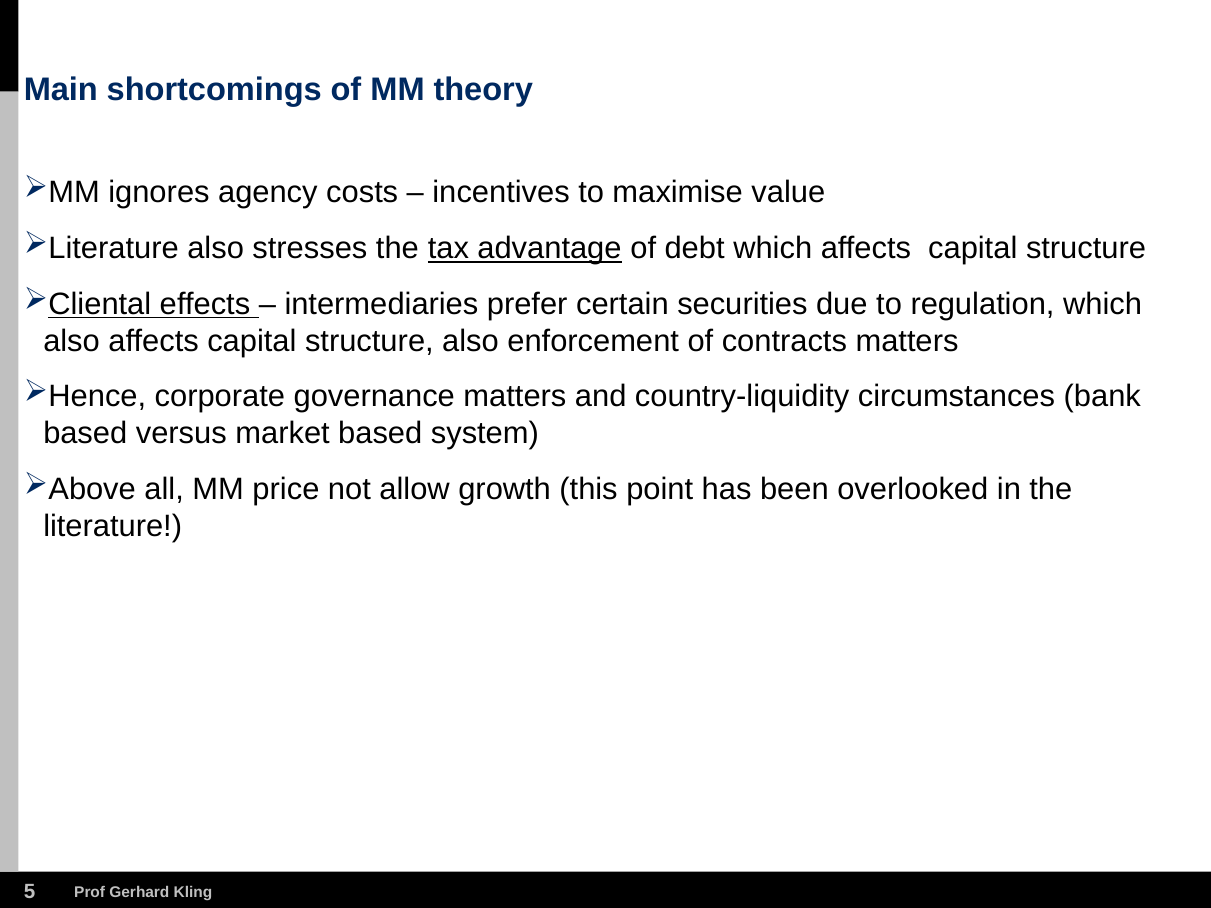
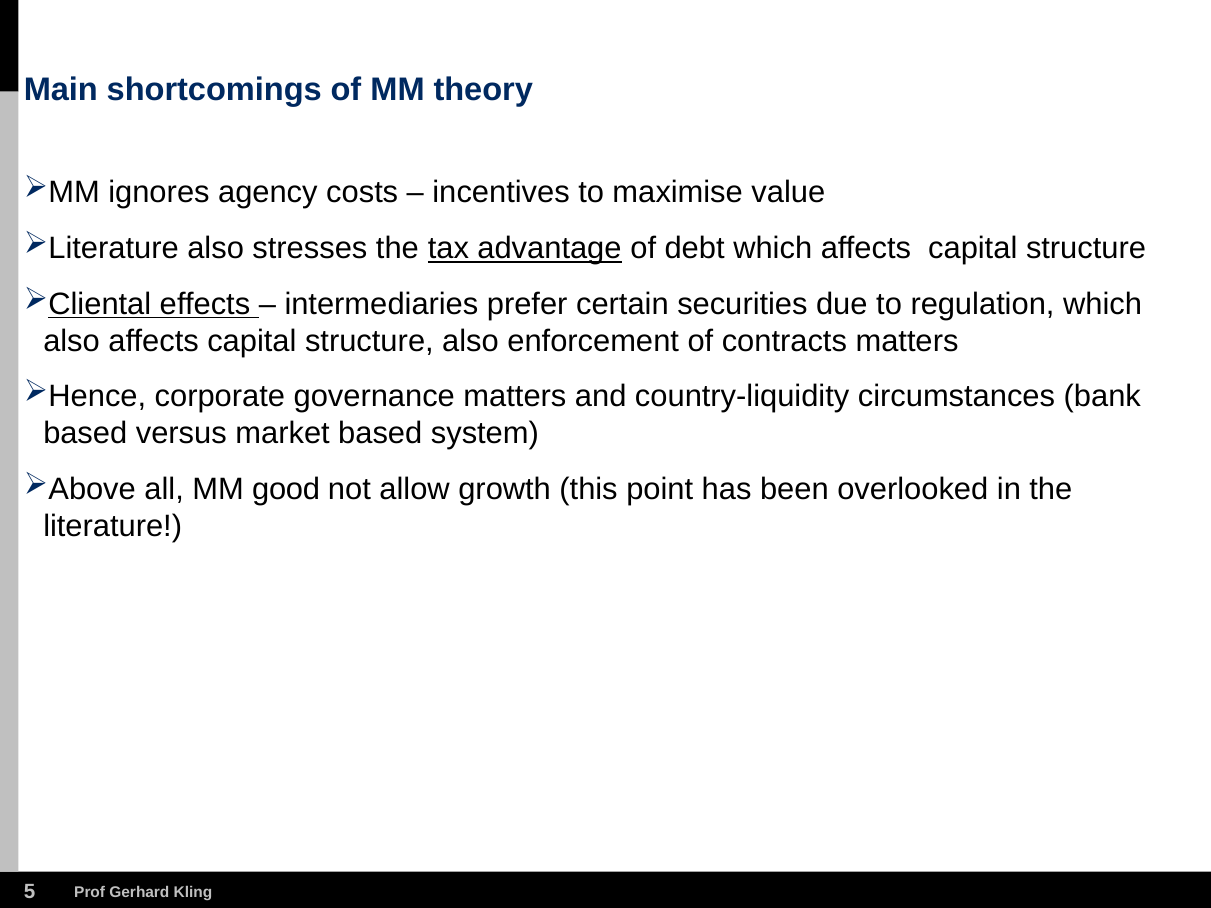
price: price -> good
